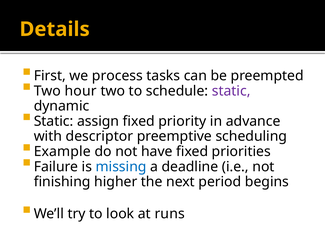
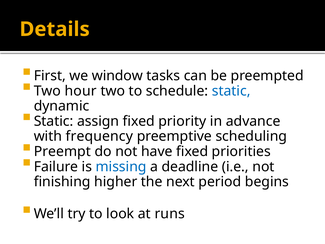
process: process -> window
static at (231, 91) colour: purple -> blue
descriptor: descriptor -> frequency
Example: Example -> Preempt
